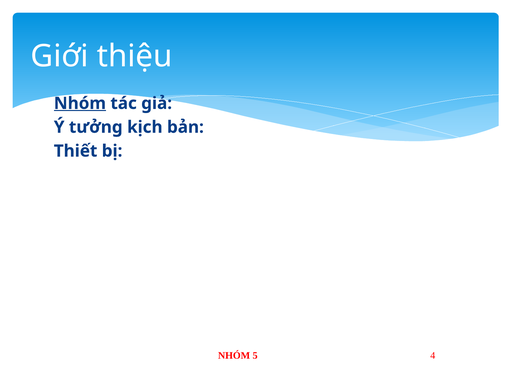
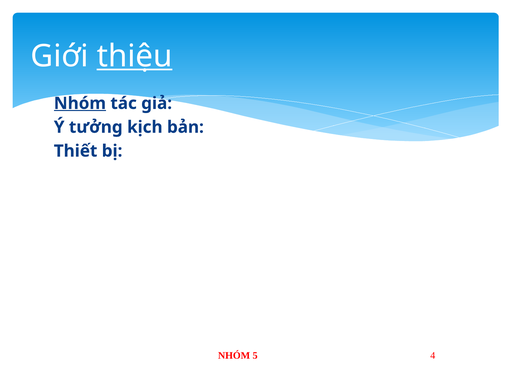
thiệu underline: none -> present
